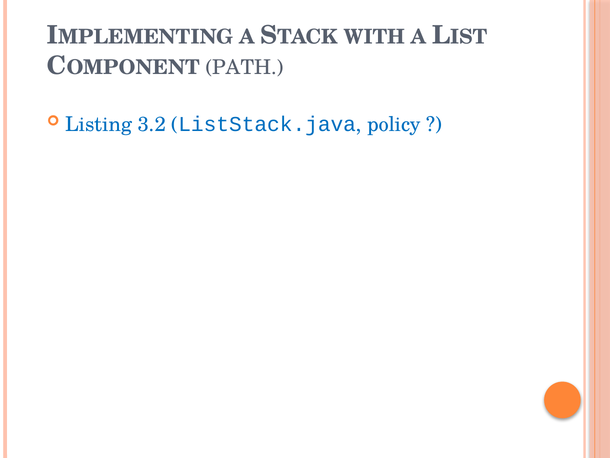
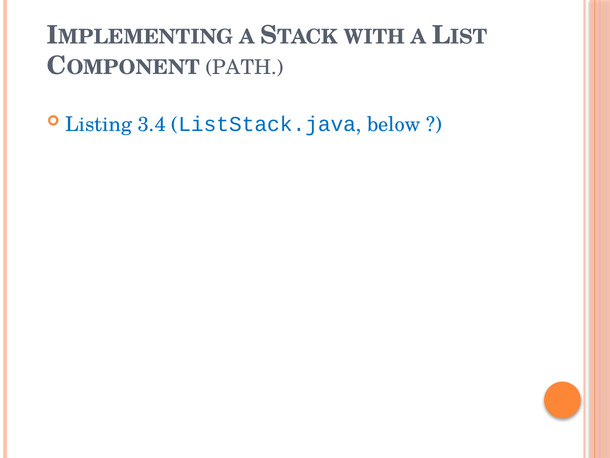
3.2: 3.2 -> 3.4
policy: policy -> below
